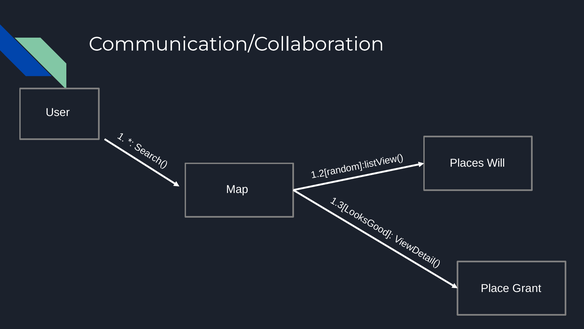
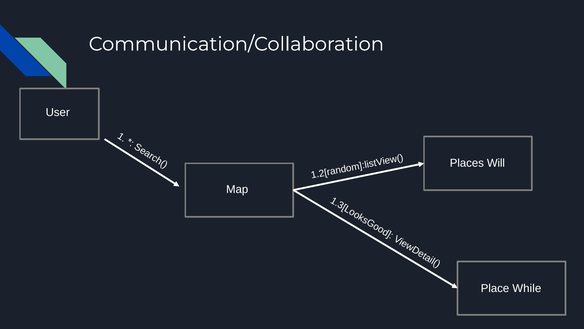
Grant: Grant -> While
